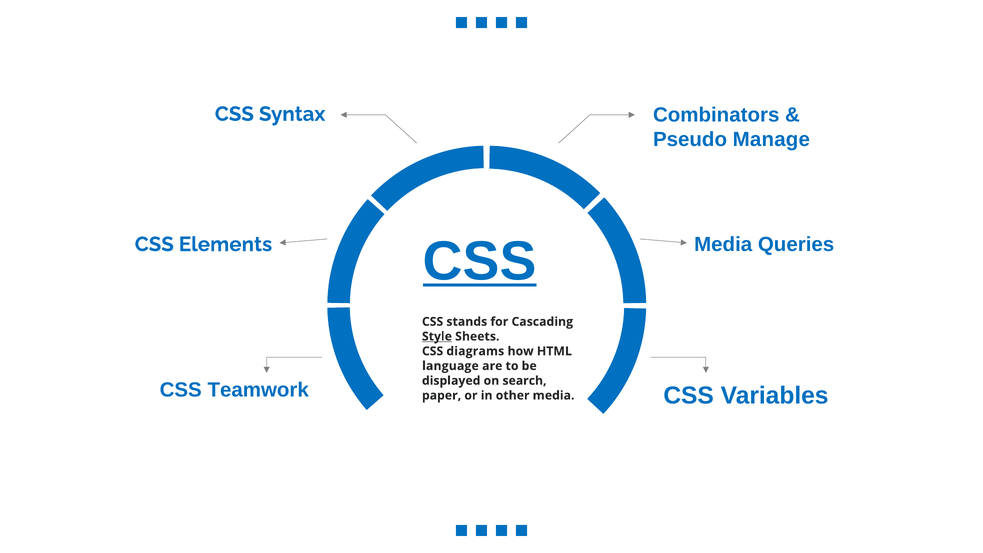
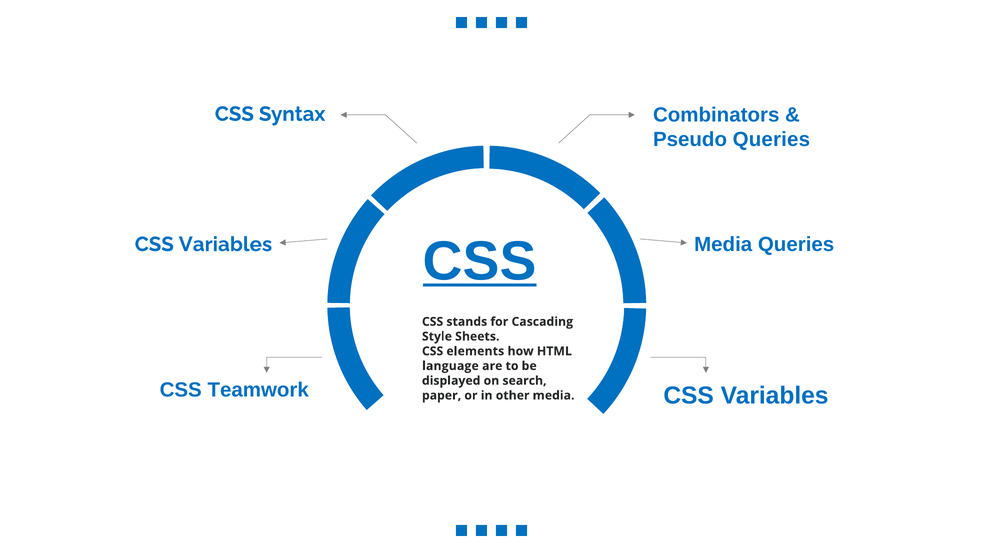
Pseudo Manage: Manage -> Queries
Elements at (225, 244): Elements -> Variables
Style underline: present -> none
diagrams: diagrams -> elements
